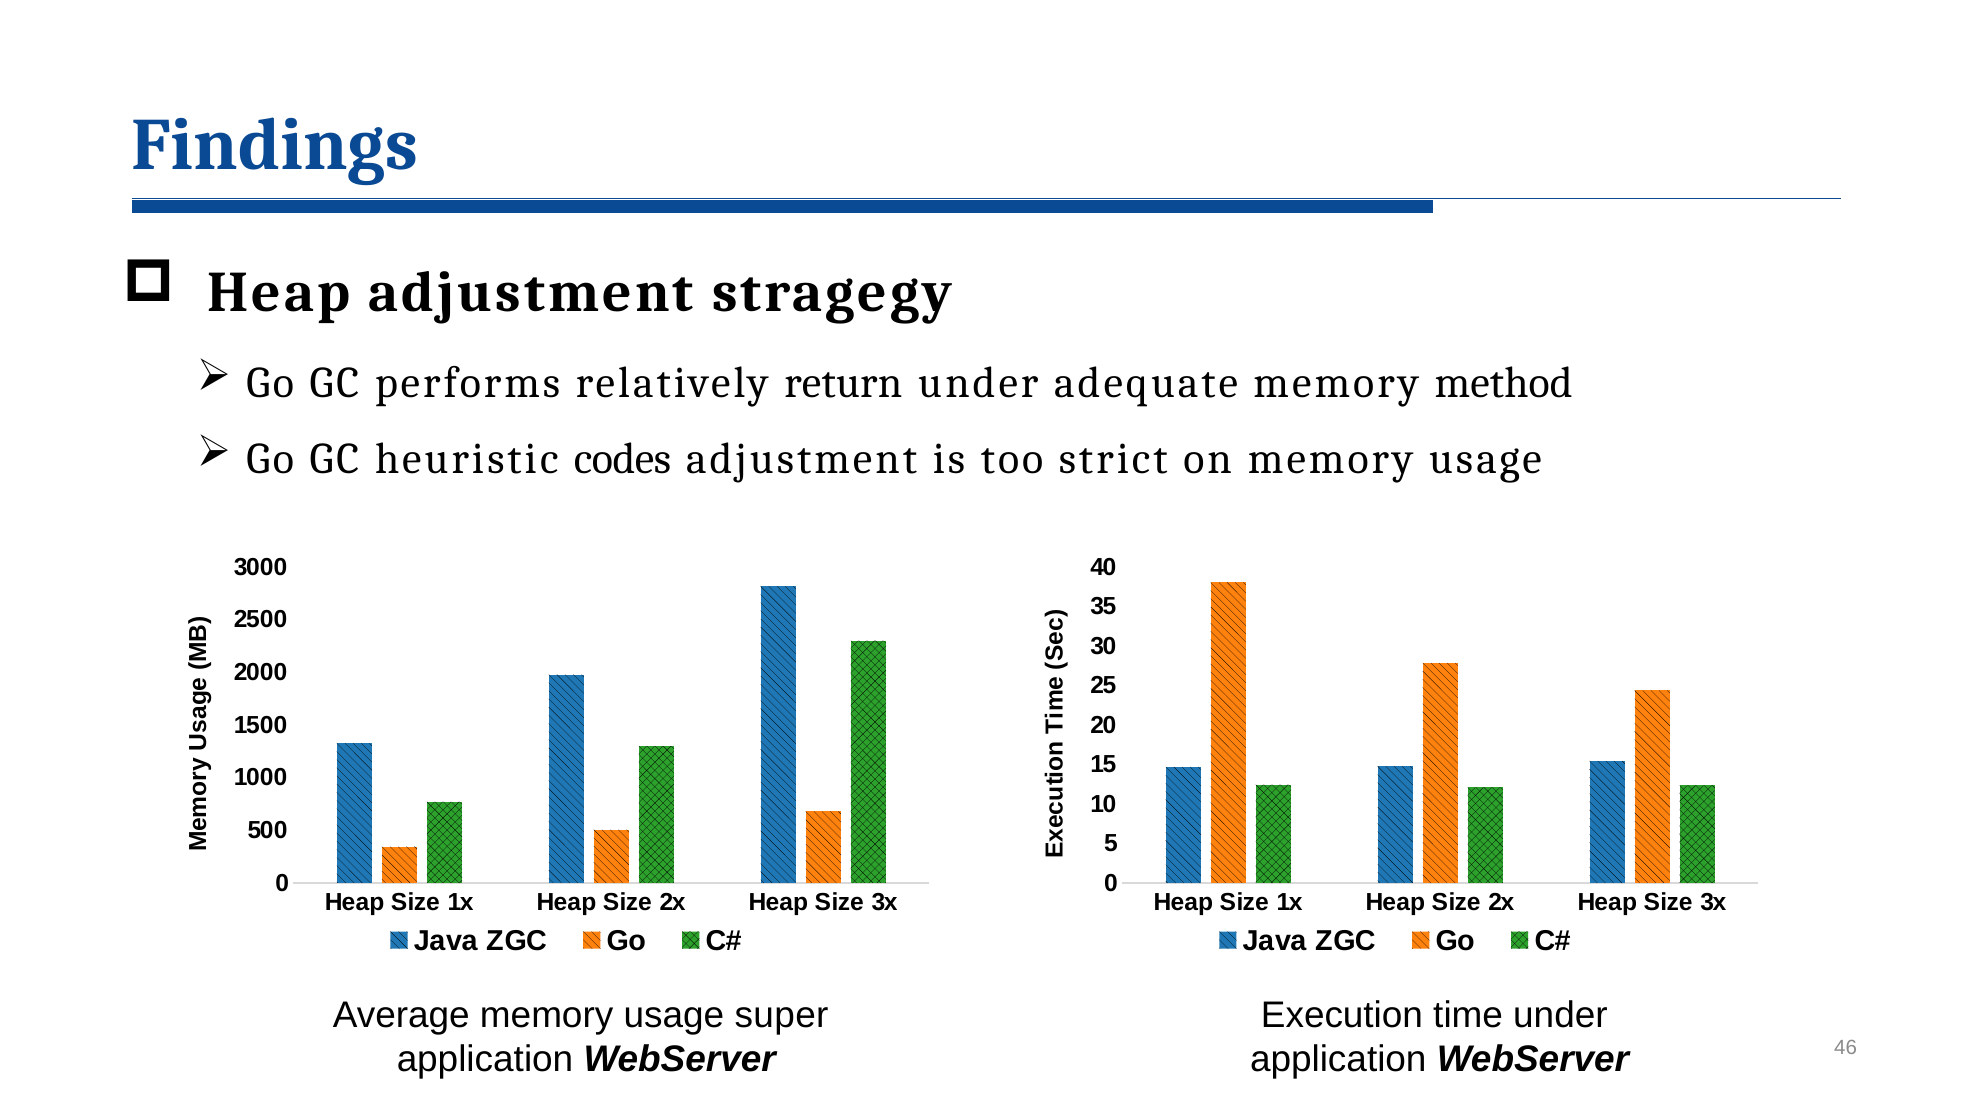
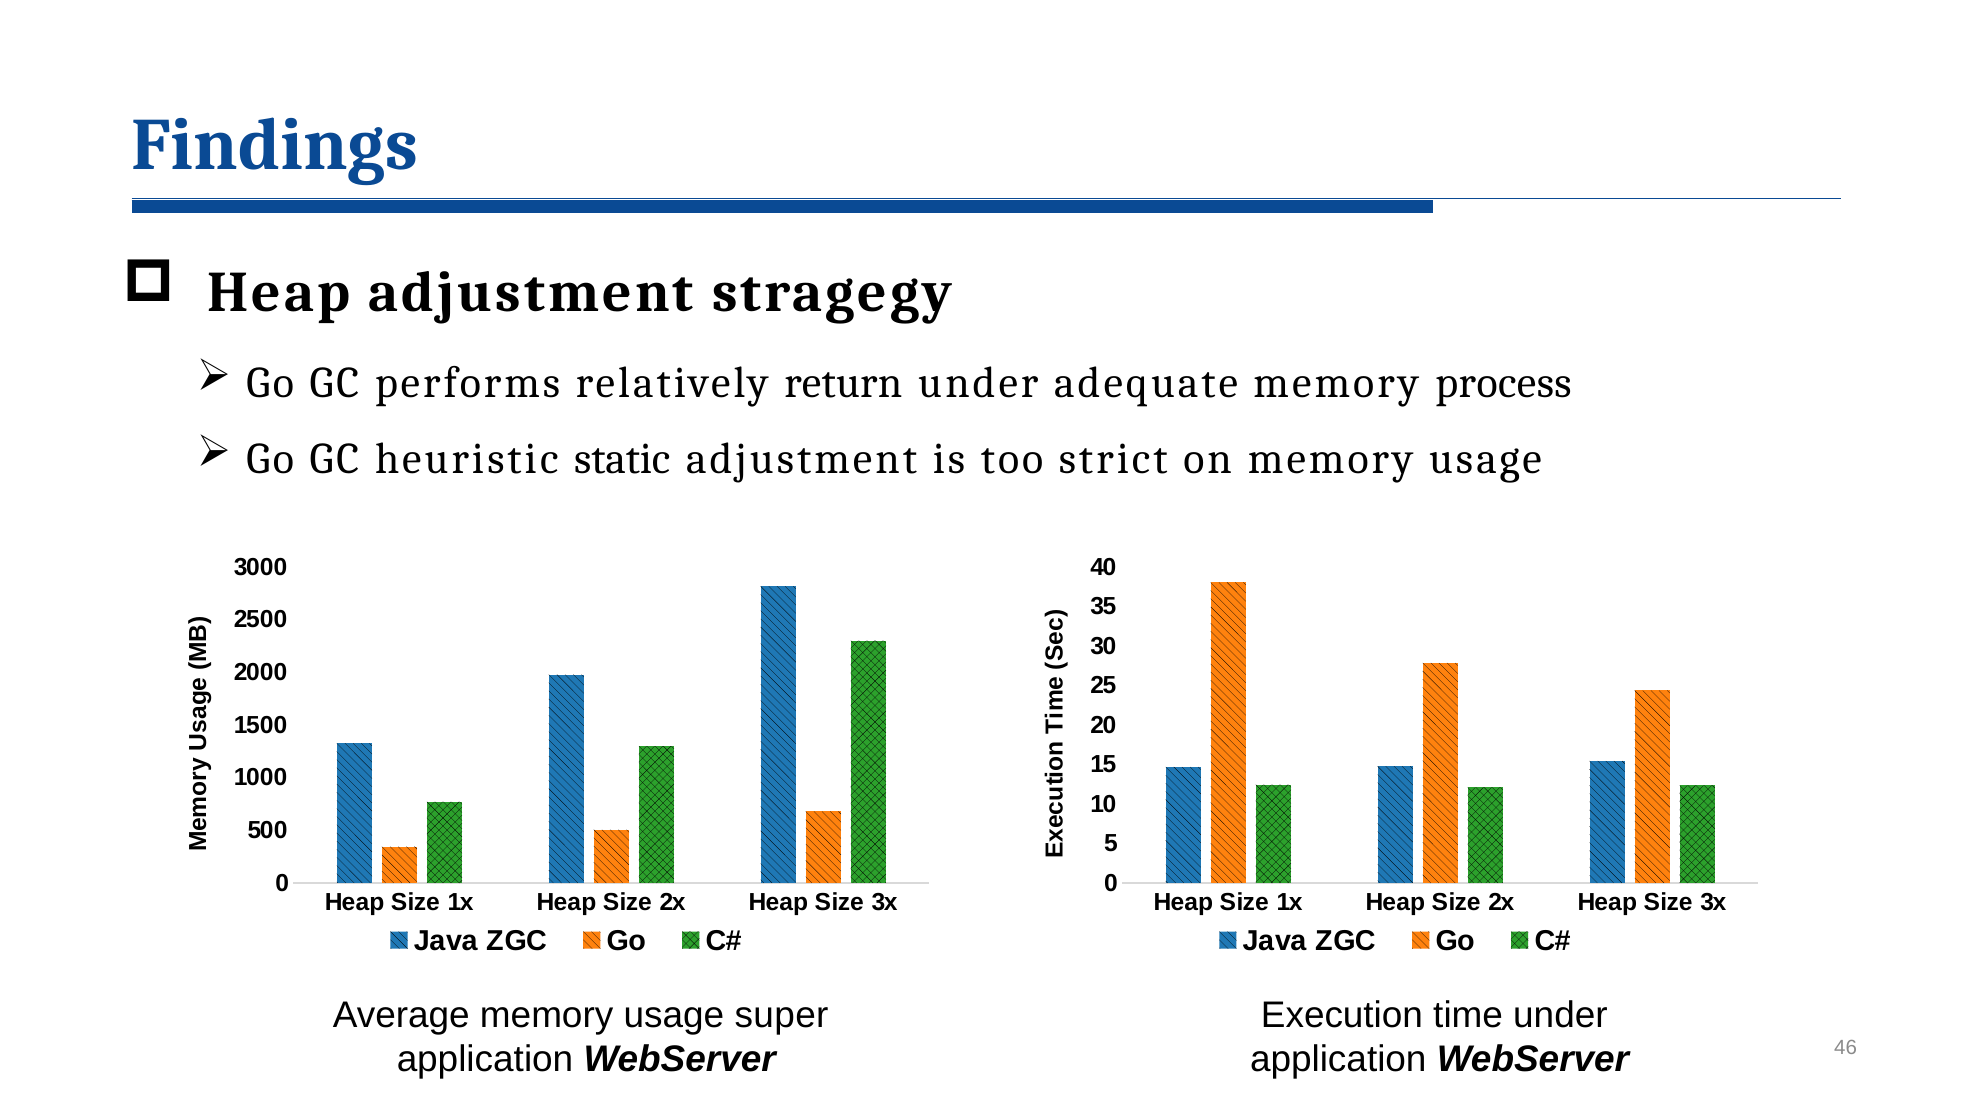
method: method -> process
codes: codes -> static
